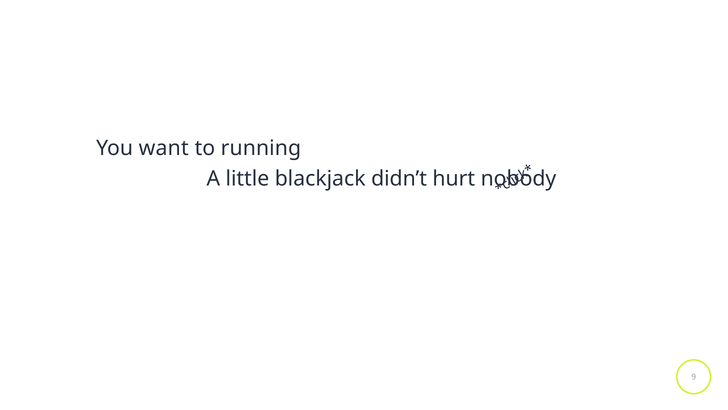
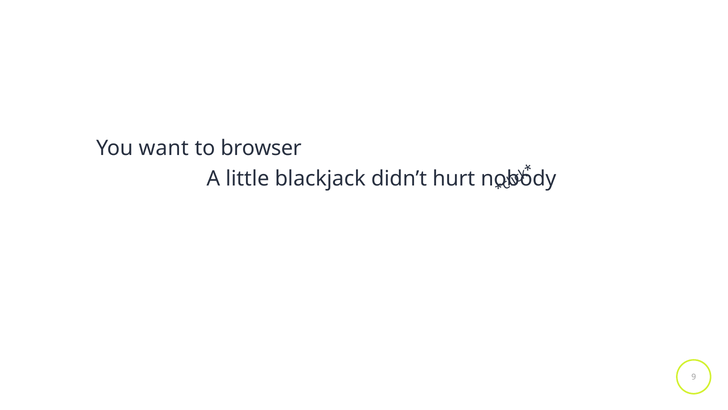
running: running -> browser
